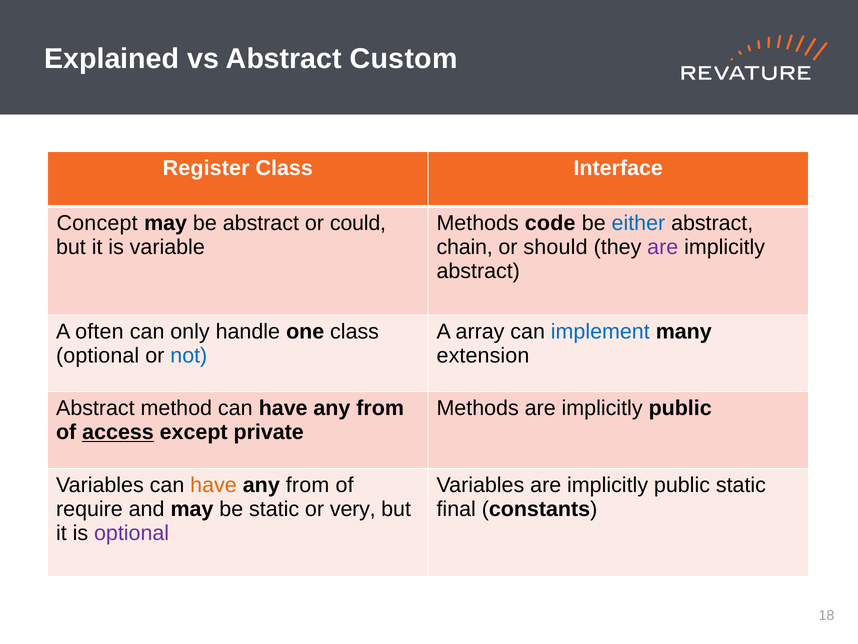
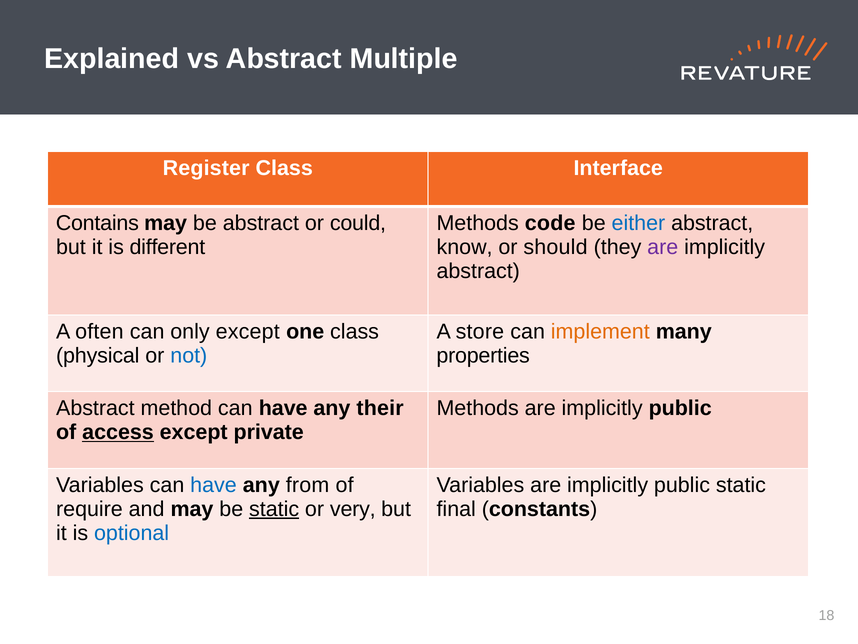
Custom: Custom -> Multiple
Concept: Concept -> Contains
variable: variable -> different
chain: chain -> know
only handle: handle -> except
array: array -> store
implement colour: blue -> orange
optional at (98, 355): optional -> physical
extension: extension -> properties
from at (380, 408): from -> their
have at (213, 485) colour: orange -> blue
static at (274, 509) underline: none -> present
optional at (132, 533) colour: purple -> blue
